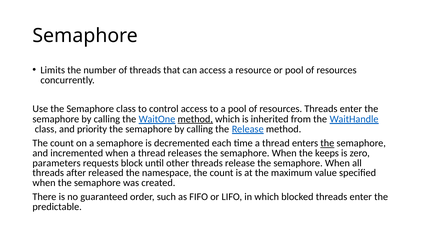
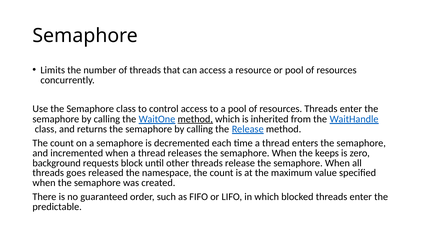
priority: priority -> returns
the at (327, 143) underline: present -> none
parameters: parameters -> background
after: after -> goes
